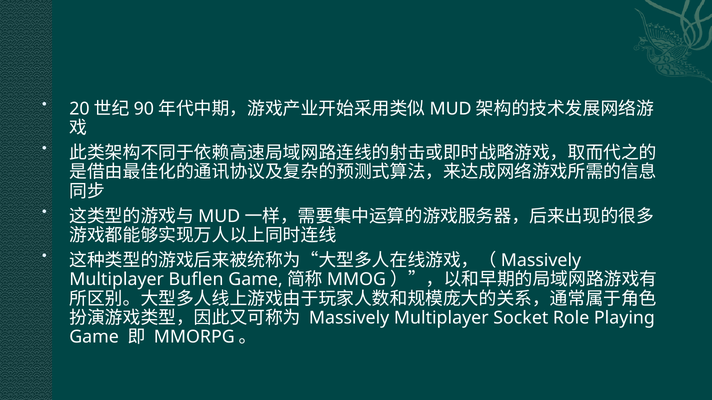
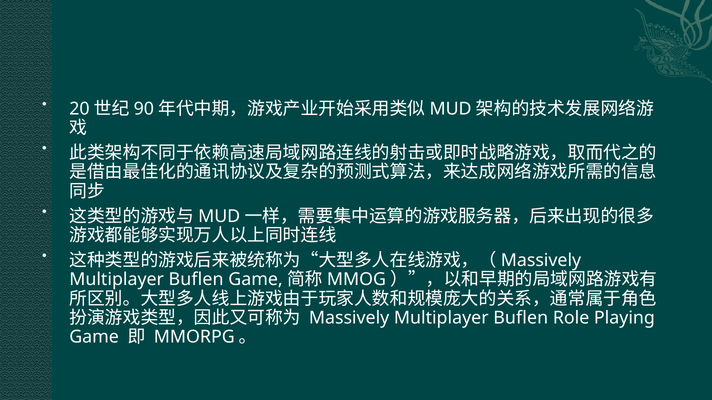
Massively Multiplayer Socket: Socket -> Buflen
